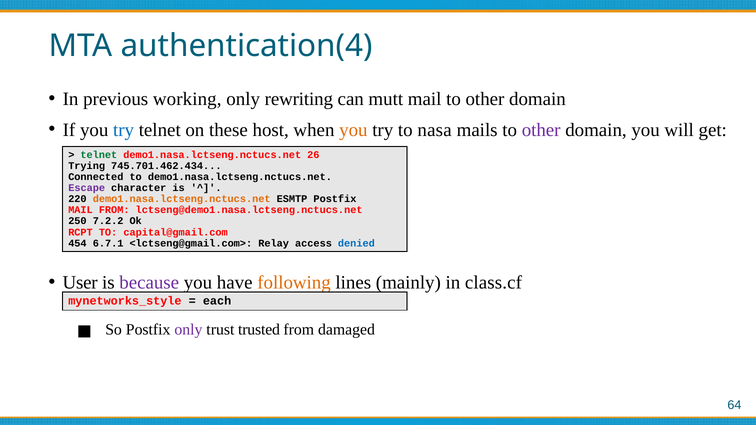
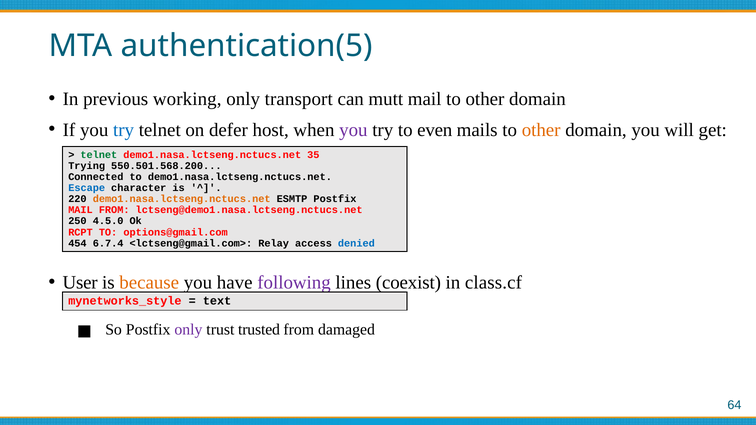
authentication(4: authentication(4 -> authentication(5
rewriting: rewriting -> transport
these: these -> defer
you at (353, 130) colour: orange -> purple
nasa: nasa -> even
other at (541, 130) colour: purple -> orange
26: 26 -> 35
745.701.462.434: 745.701.462.434 -> 550.501.568.200
Escape colour: purple -> blue
7.2.2: 7.2.2 -> 4.5.0
capital@gmail.com: capital@gmail.com -> options@gmail.com
6.7.1: 6.7.1 -> 6.7.4
because colour: purple -> orange
following colour: orange -> purple
mainly: mainly -> coexist
each: each -> text
